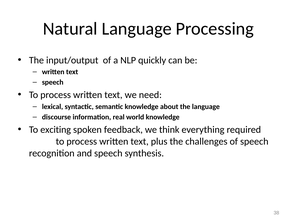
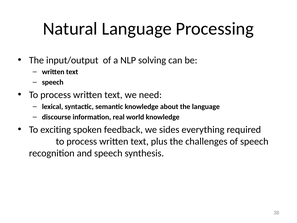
quickly: quickly -> solving
think: think -> sides
